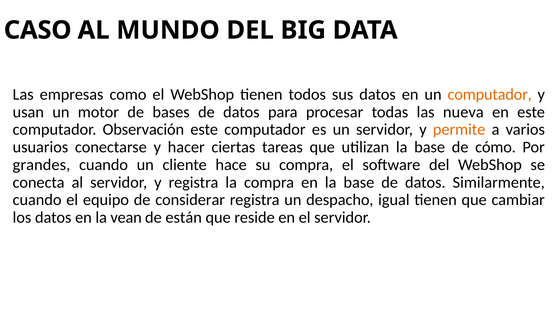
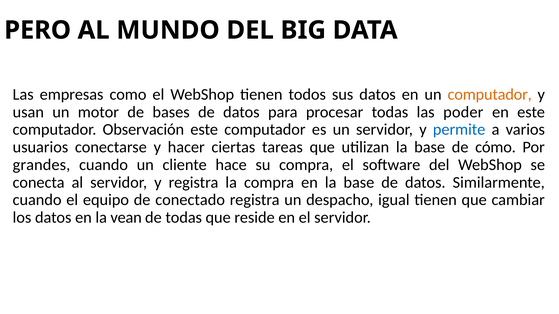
CASO: CASO -> PERO
nueva: nueva -> poder
permite colour: orange -> blue
considerar: considerar -> conectado
de están: están -> todas
